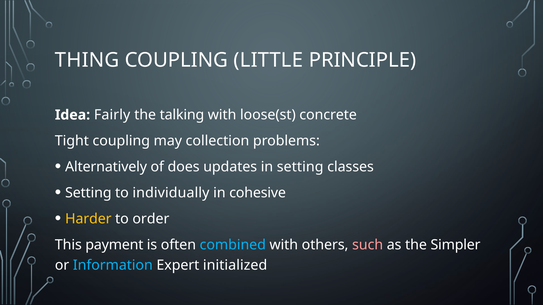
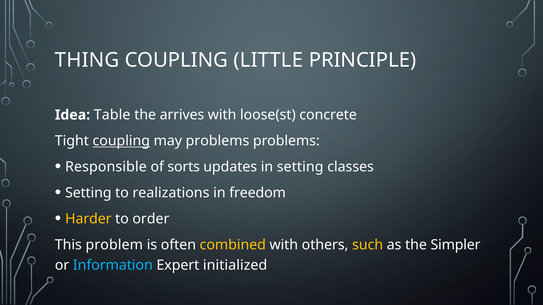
Fairly: Fairly -> Table
talking: talking -> arrives
coupling at (121, 141) underline: none -> present
may collection: collection -> problems
Alternatively: Alternatively -> Responsible
does: does -> sorts
individually: individually -> realizations
cohesive: cohesive -> freedom
payment: payment -> problem
combined colour: light blue -> yellow
such colour: pink -> yellow
